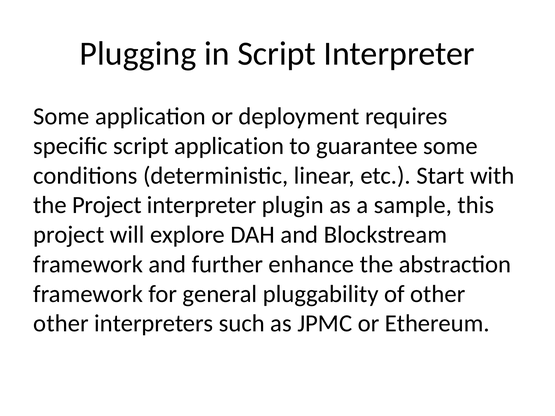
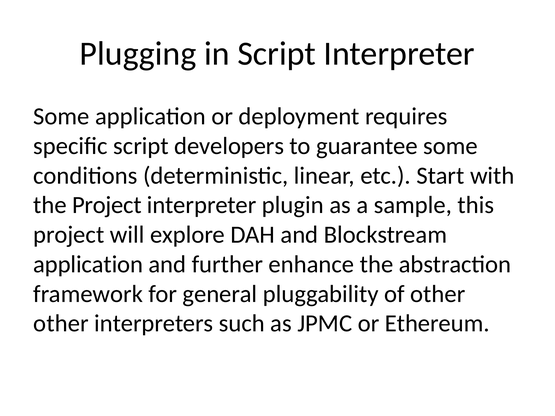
script application: application -> developers
framework at (88, 264): framework -> application
